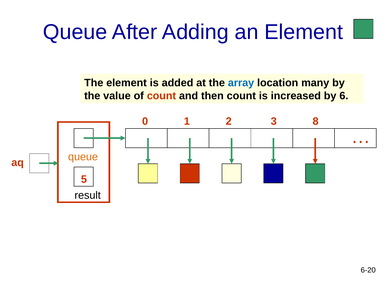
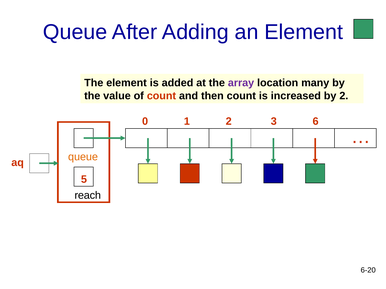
array colour: blue -> purple
by 6: 6 -> 2
8: 8 -> 6
result: result -> reach
